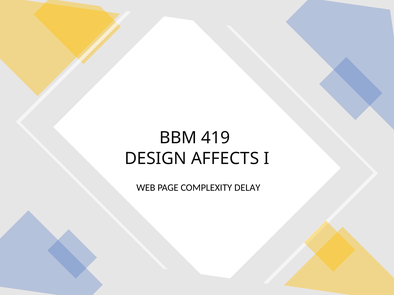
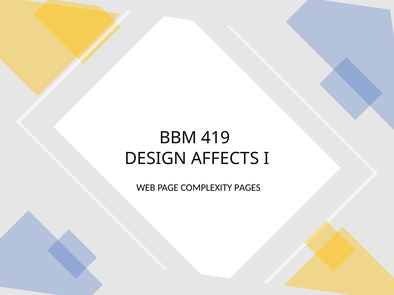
DELAY: DELAY -> PAGES
